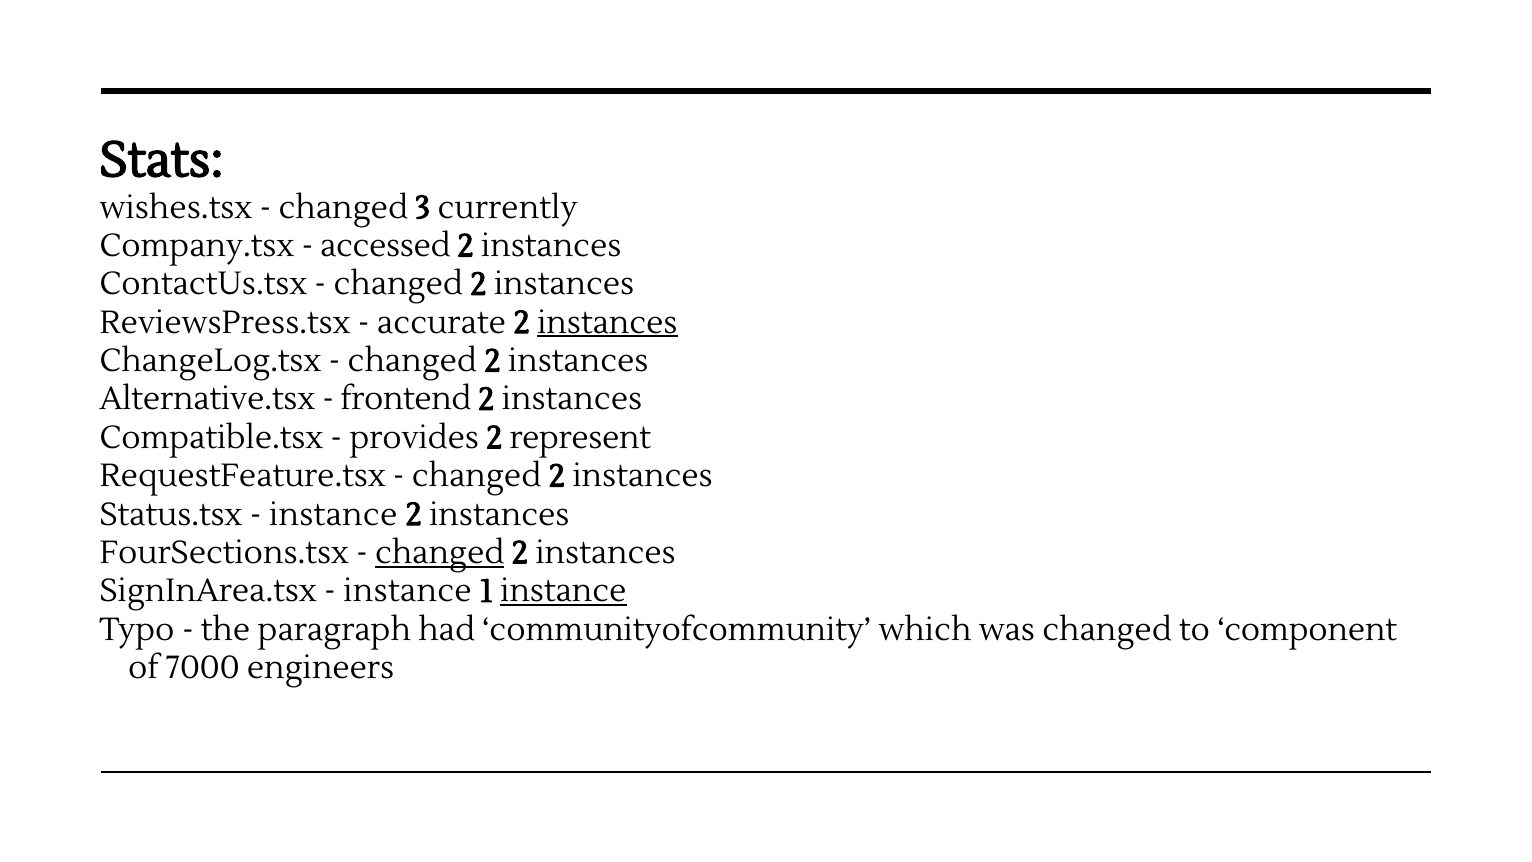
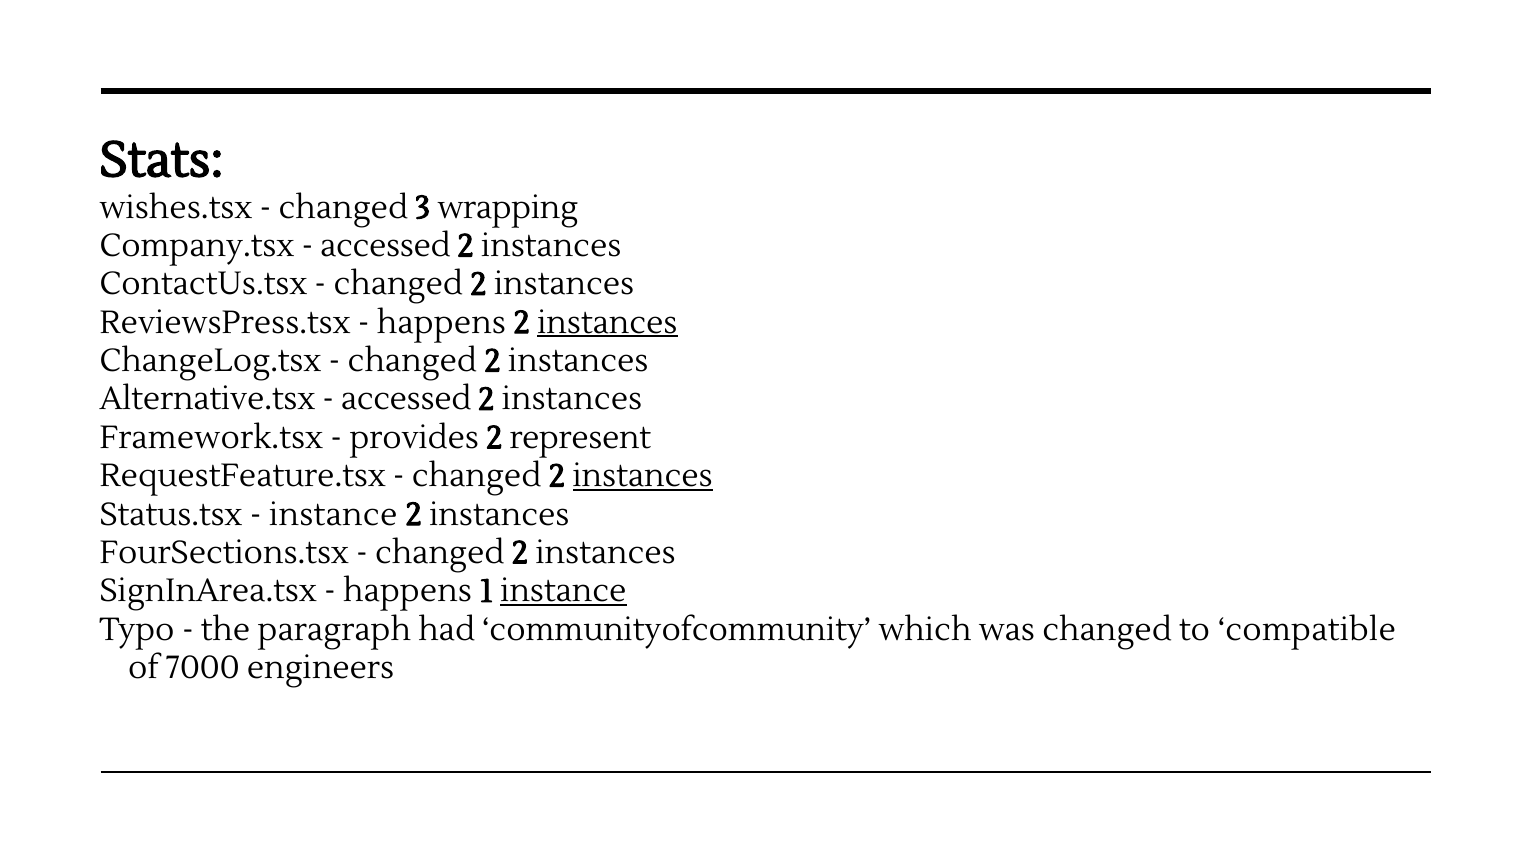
currently: currently -> wrapping
accurate at (441, 323): accurate -> happens
frontend at (406, 399): frontend -> accessed
Compatible.tsx: Compatible.tsx -> Framework.tsx
instances at (643, 476) underline: none -> present
changed at (440, 553) underline: present -> none
instance at (407, 591): instance -> happens
component: component -> compatible
